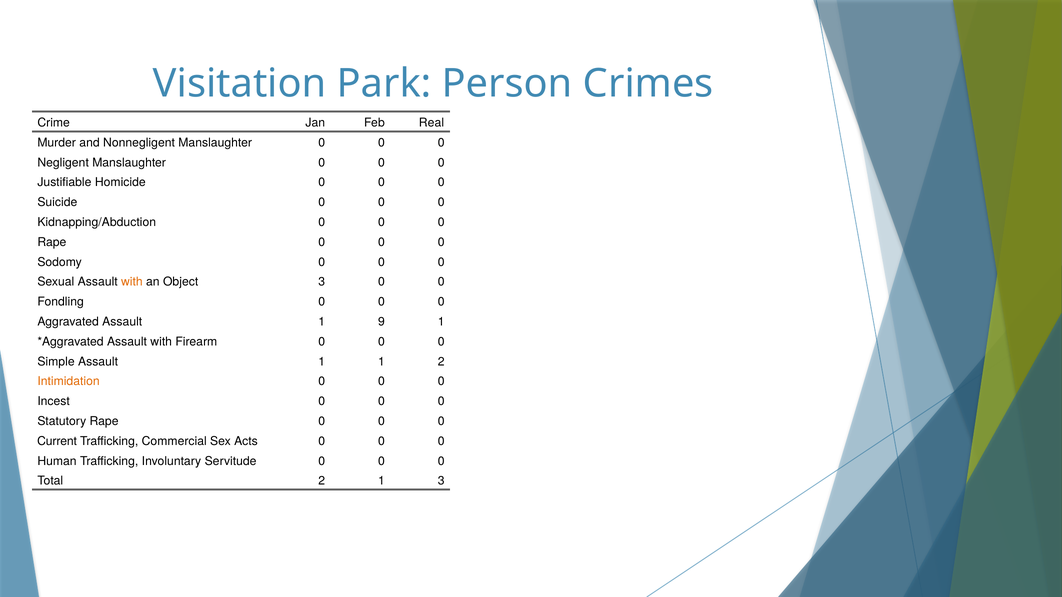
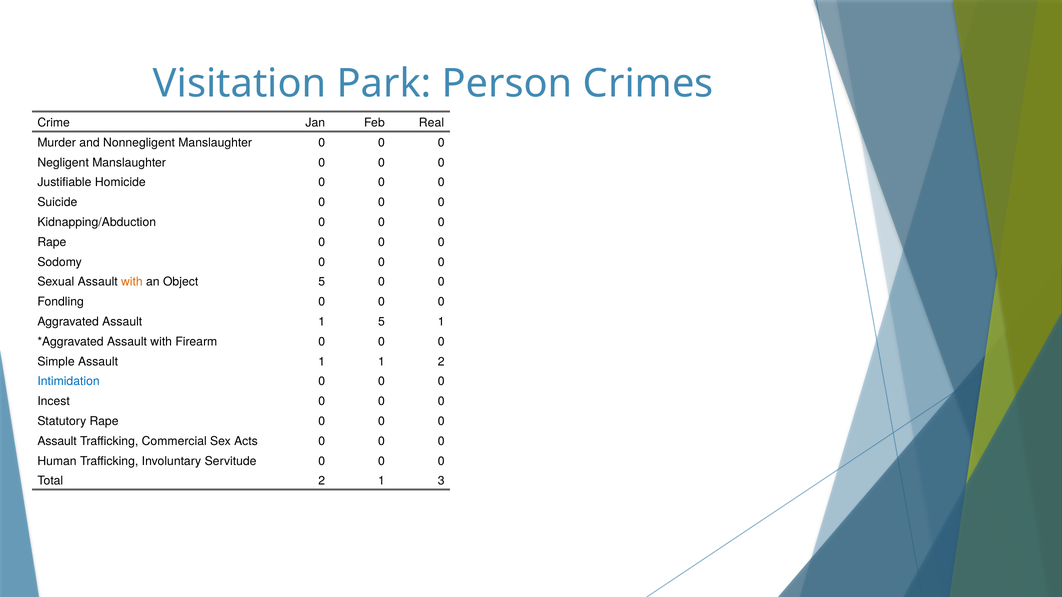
Object 3: 3 -> 5
1 9: 9 -> 5
Intimidation colour: orange -> blue
Current at (57, 441): Current -> Assault
